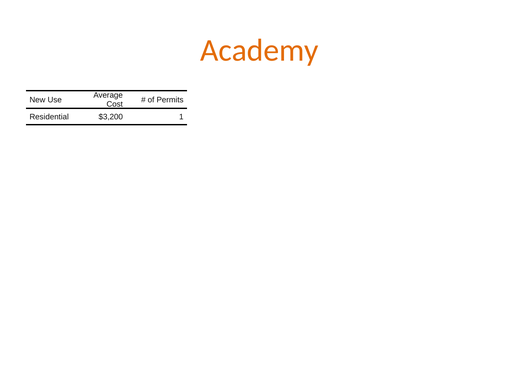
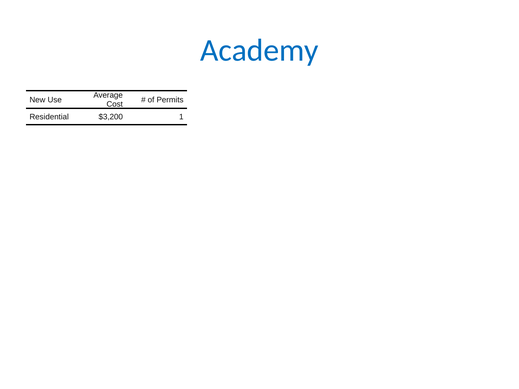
Academy colour: orange -> blue
